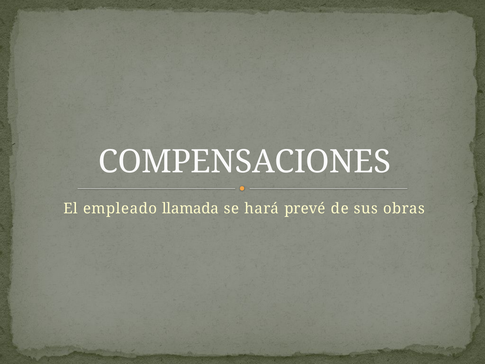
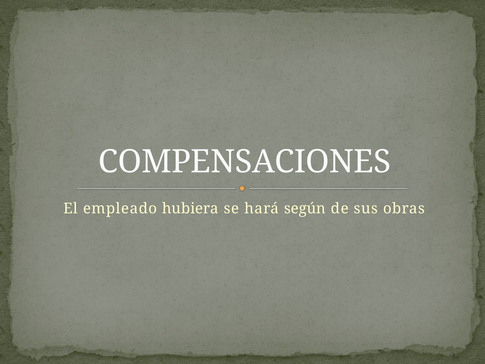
llamada: llamada -> hubiera
prevé: prevé -> según
